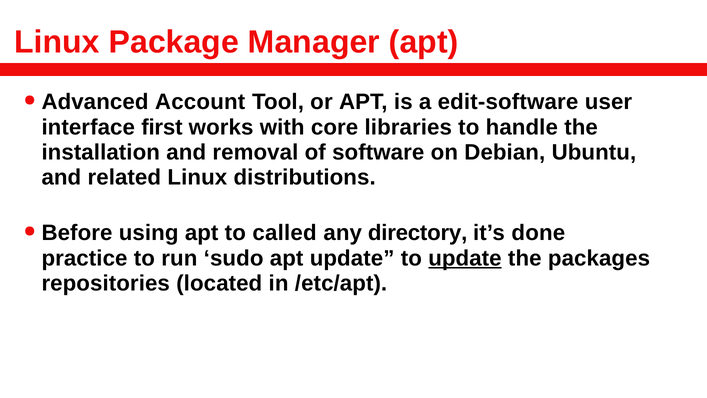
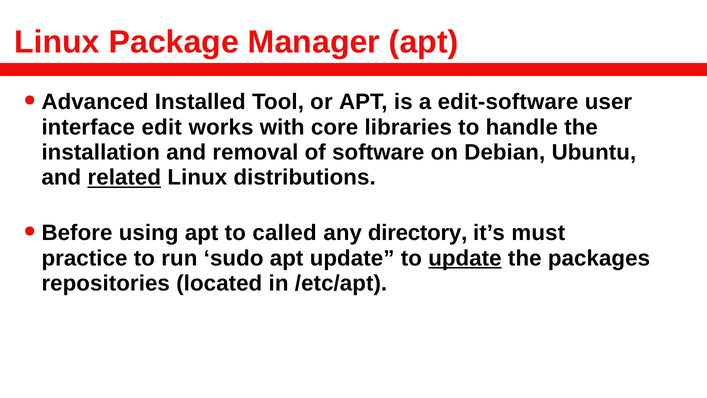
Account: Account -> Installed
first: first -> edit
related underline: none -> present
done: done -> must
